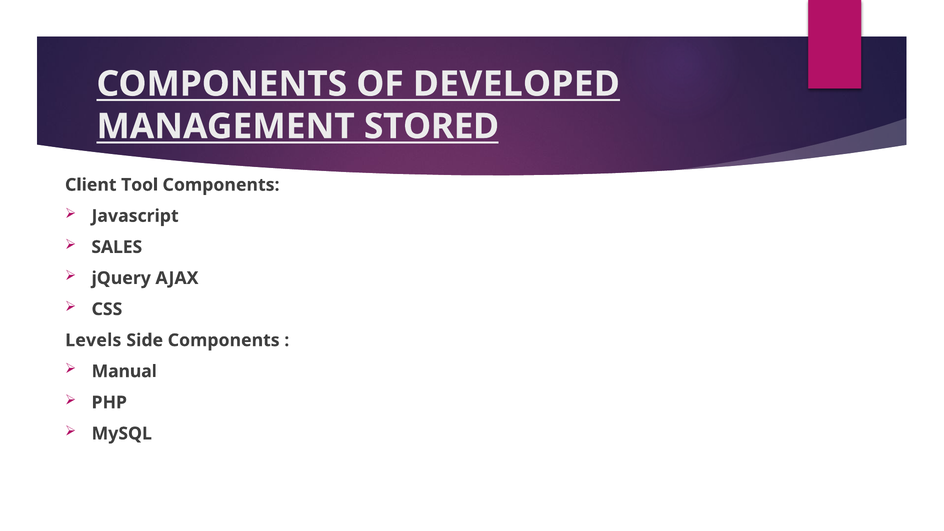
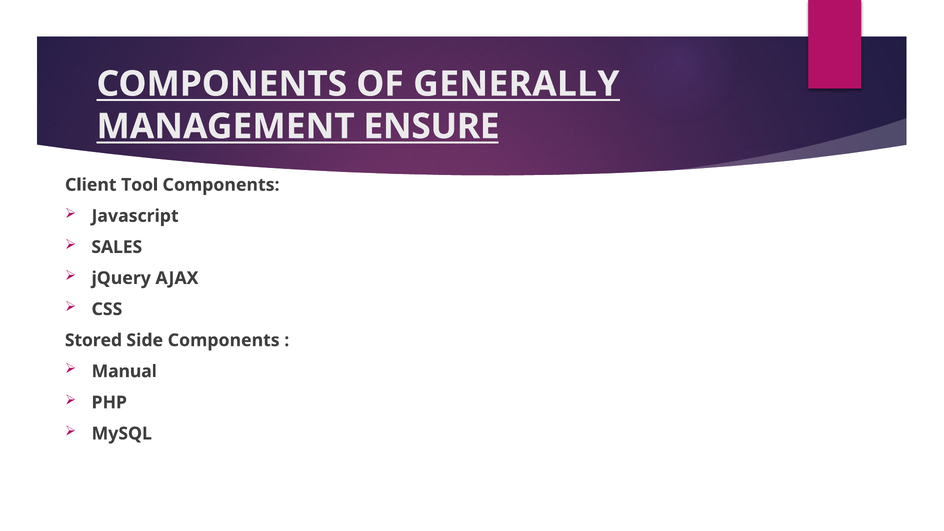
DEVELOPED: DEVELOPED -> GENERALLY
STORED: STORED -> ENSURE
Levels: Levels -> Stored
